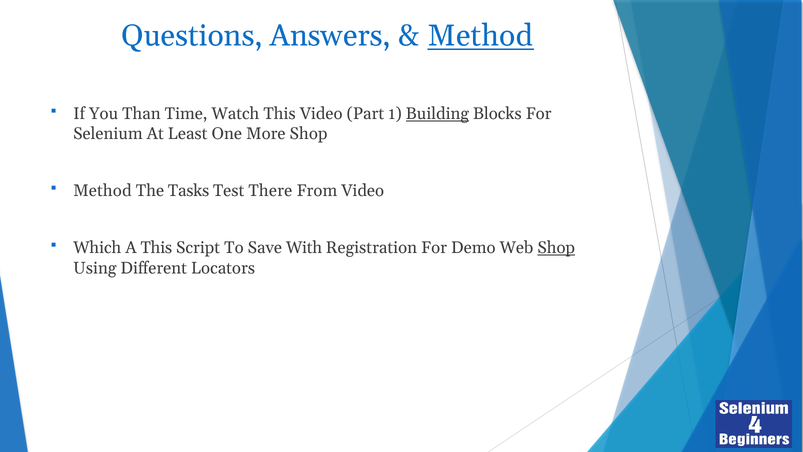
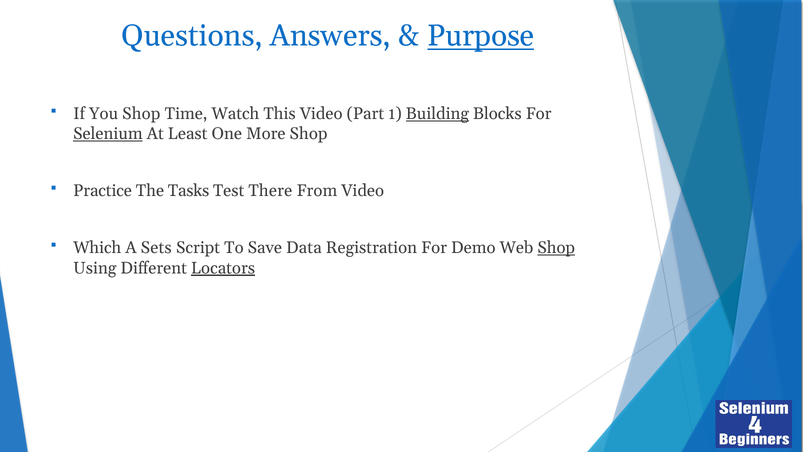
Method at (481, 36): Method -> Purpose
You Than: Than -> Shop
Selenium underline: none -> present
Method at (102, 191): Method -> Practice
A This: This -> Sets
With: With -> Data
Locators underline: none -> present
